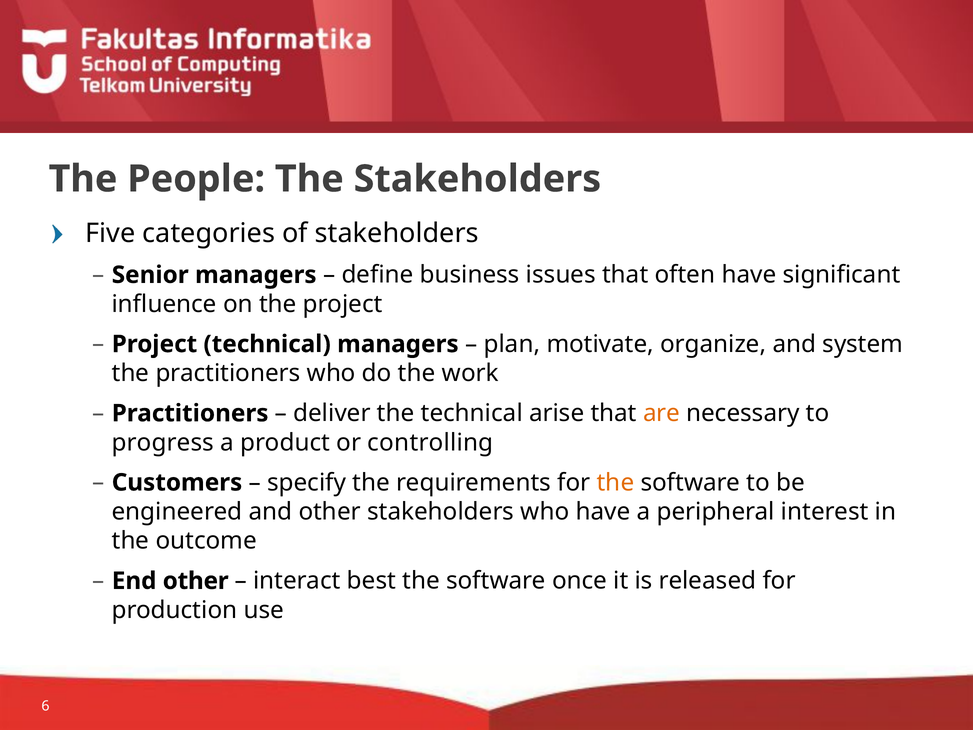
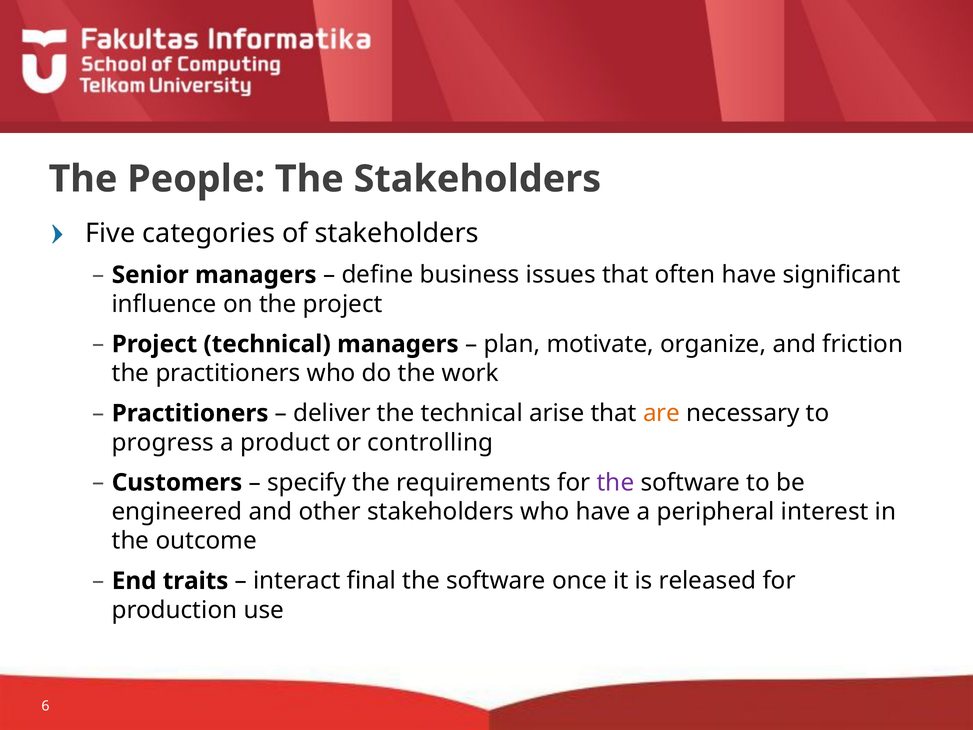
system: system -> friction
the at (615, 482) colour: orange -> purple
End other: other -> traits
best: best -> final
